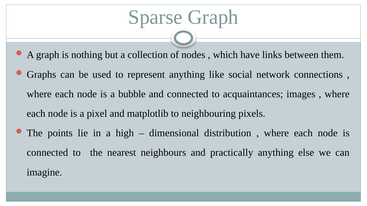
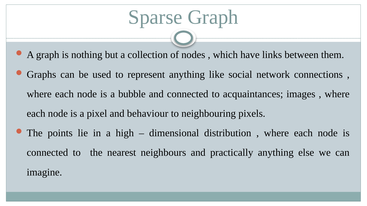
matplotlib: matplotlib -> behaviour
